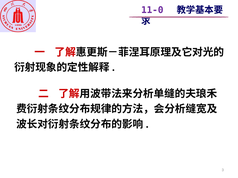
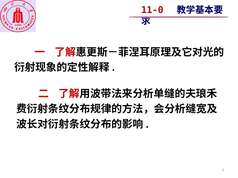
11-0 colour: purple -> red
